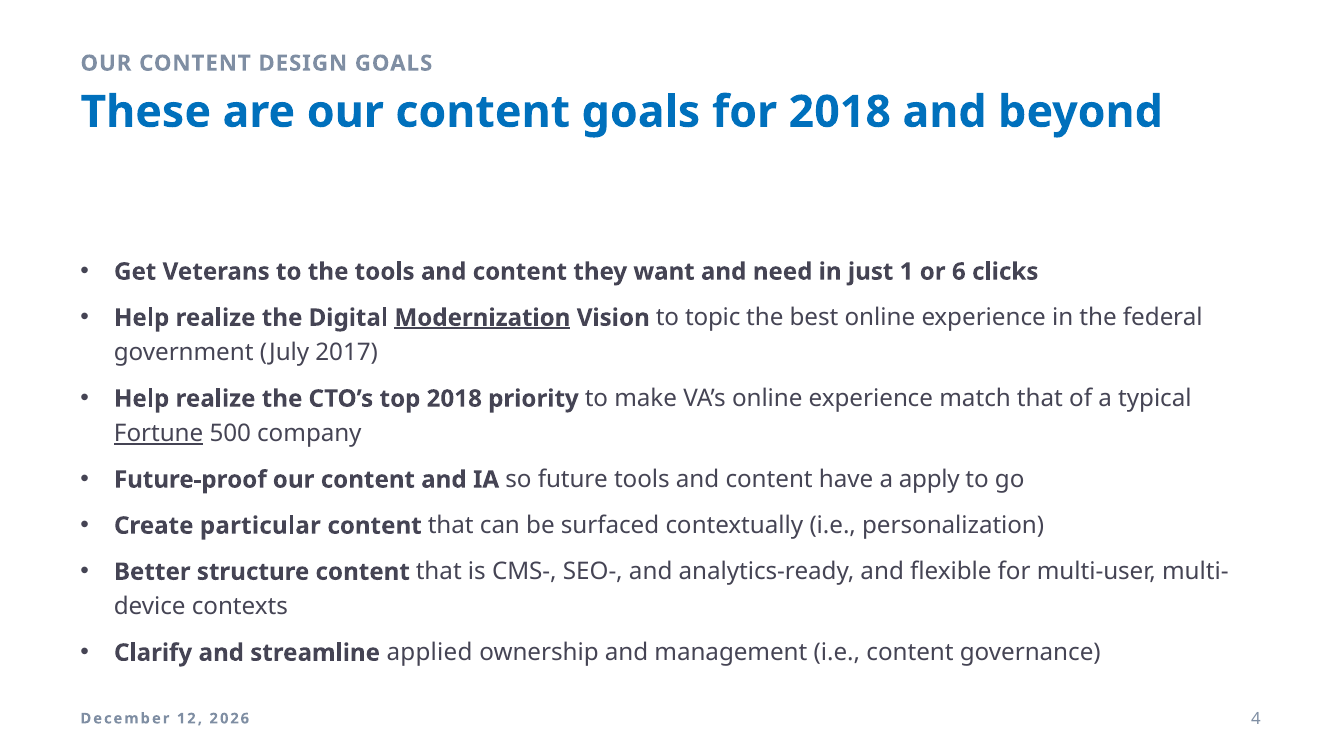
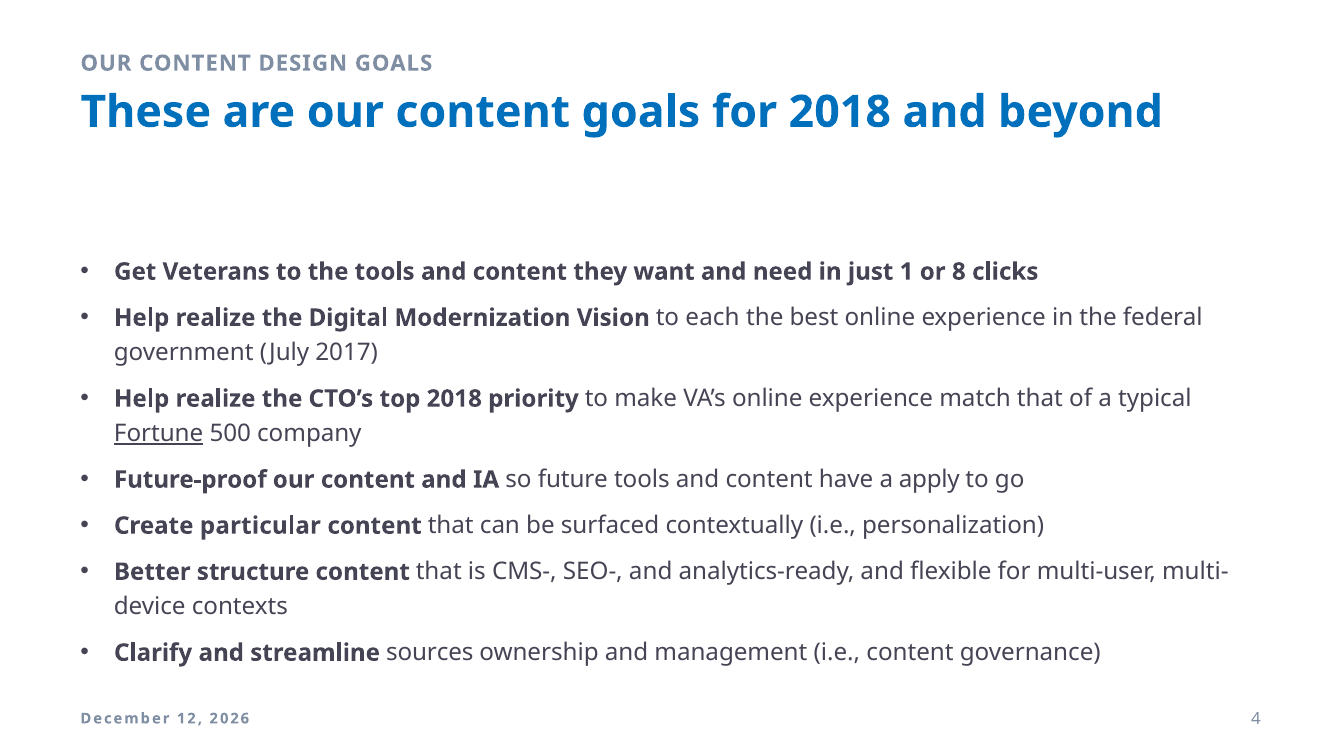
6: 6 -> 8
Modernization underline: present -> none
topic: topic -> each
applied: applied -> sources
